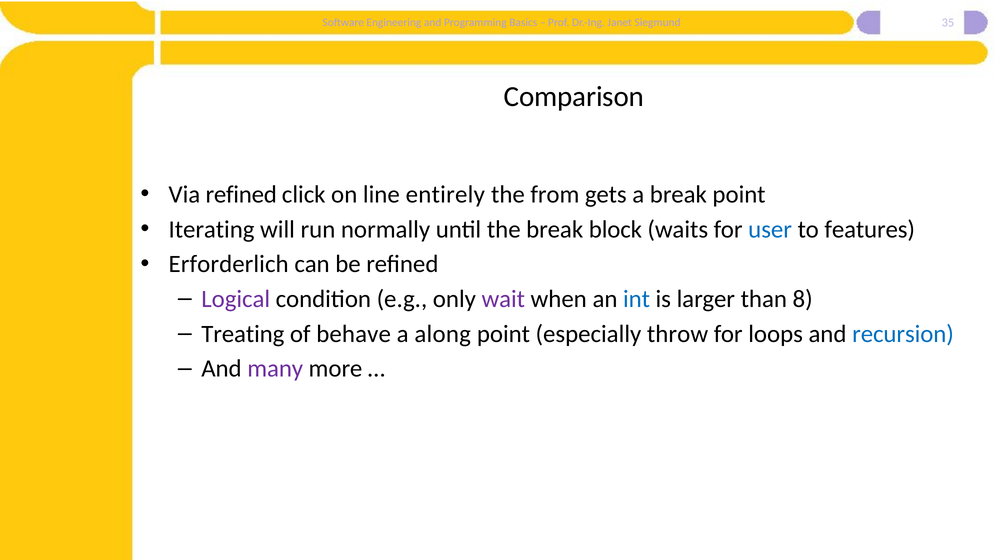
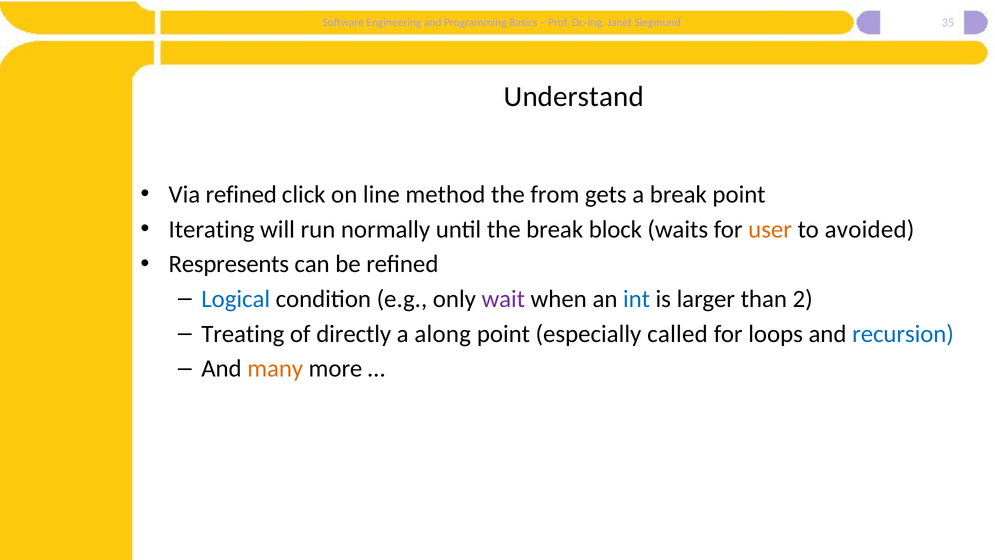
Comparison: Comparison -> Understand
entirely: entirely -> method
user colour: blue -> orange
features: features -> avoided
Erforderlich: Erforderlich -> Respresents
Logical colour: purple -> blue
8: 8 -> 2
behave: behave -> directly
throw: throw -> called
many colour: purple -> orange
